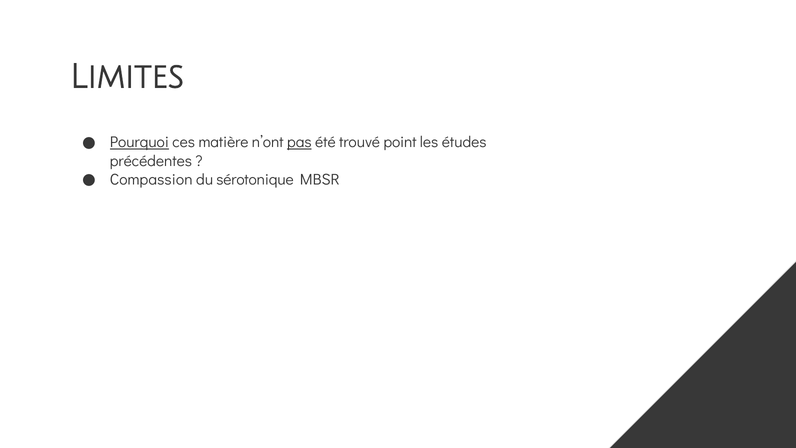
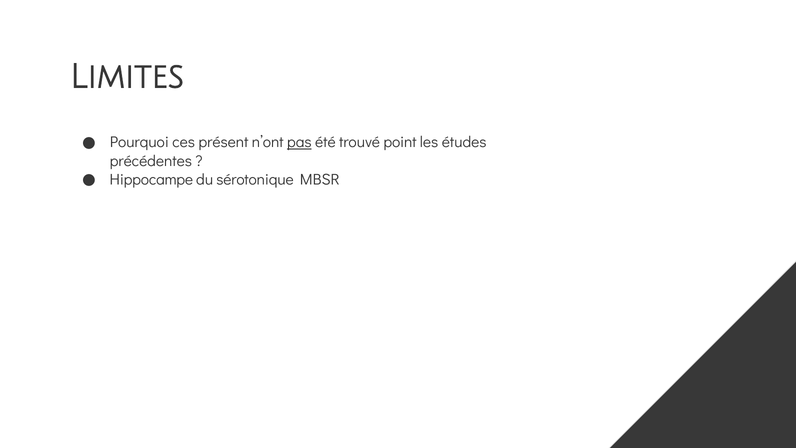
Pourquoi underline: present -> none
matière: matière -> présent
Compassion: Compassion -> Hippocampe
